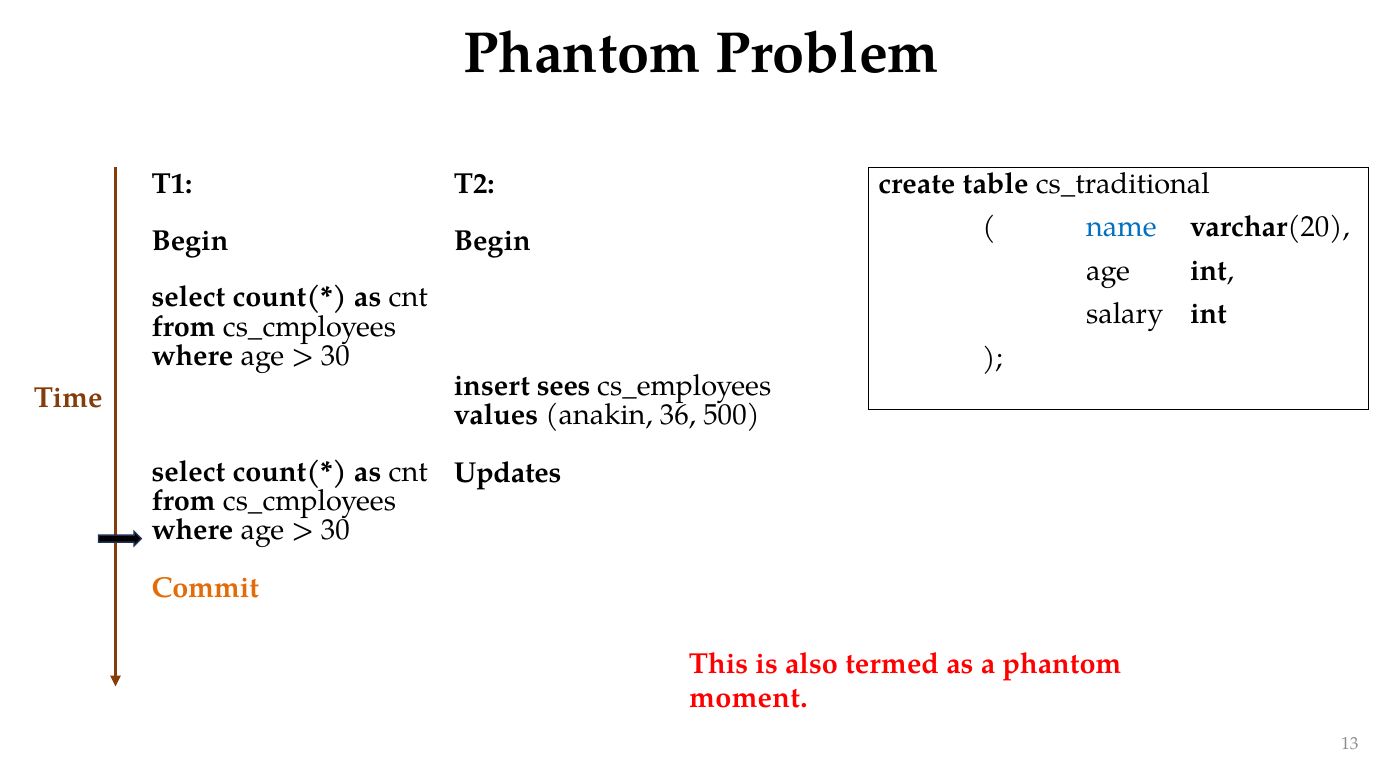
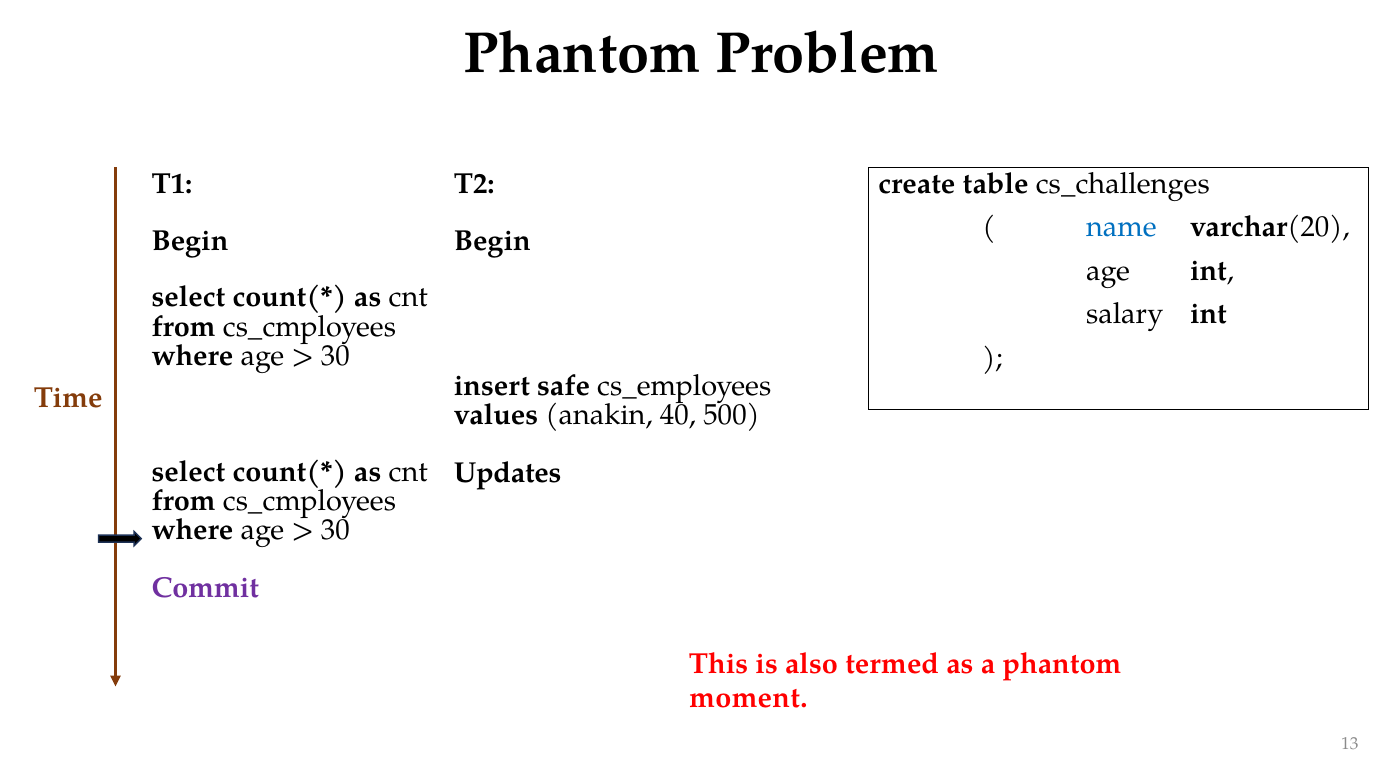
cs_traditional: cs_traditional -> cs_challenges
sees: sees -> safe
36: 36 -> 40
Commit colour: orange -> purple
